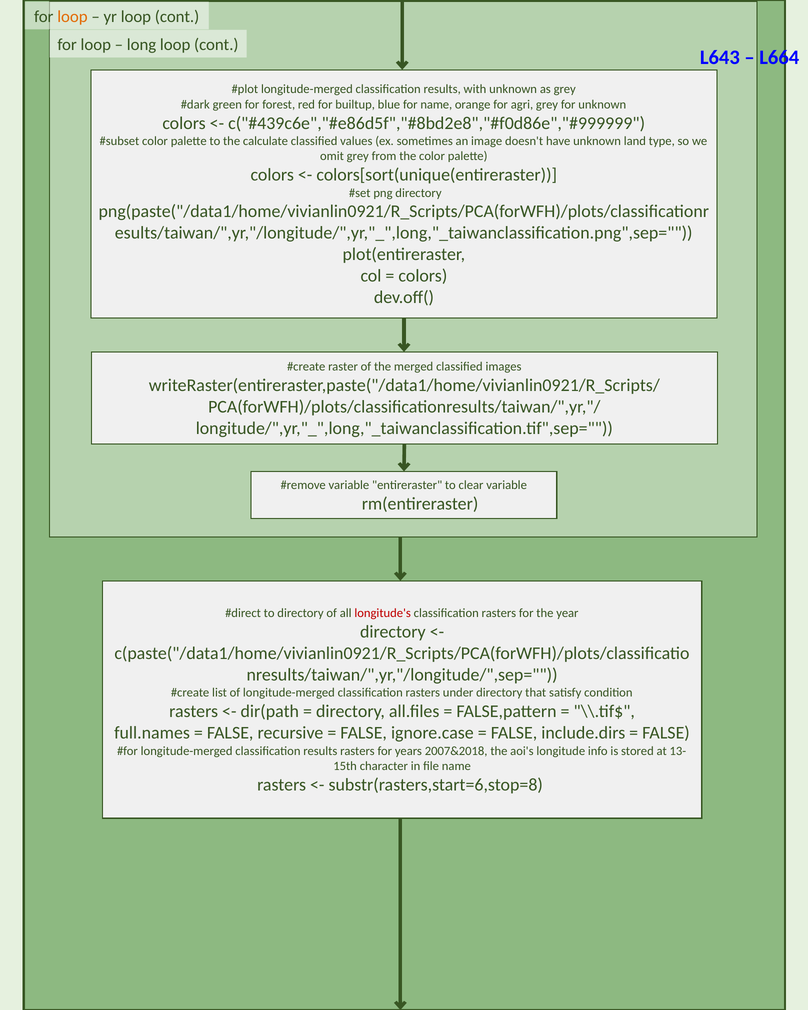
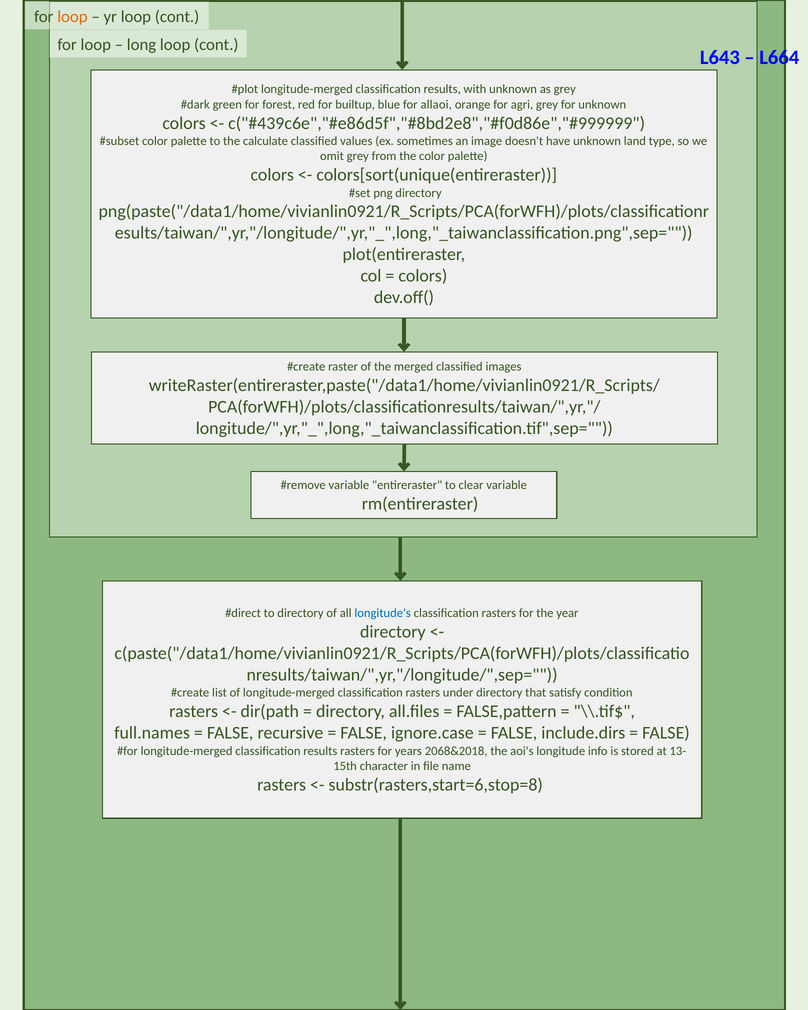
for name: name -> allaoi
longitude's colour: red -> blue
2007&2018: 2007&2018 -> 2068&2018
